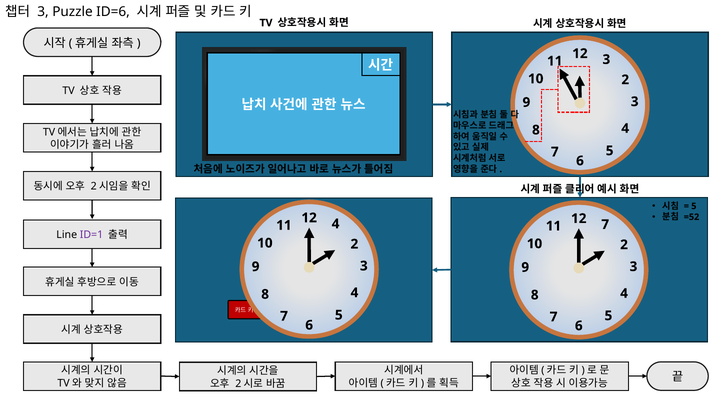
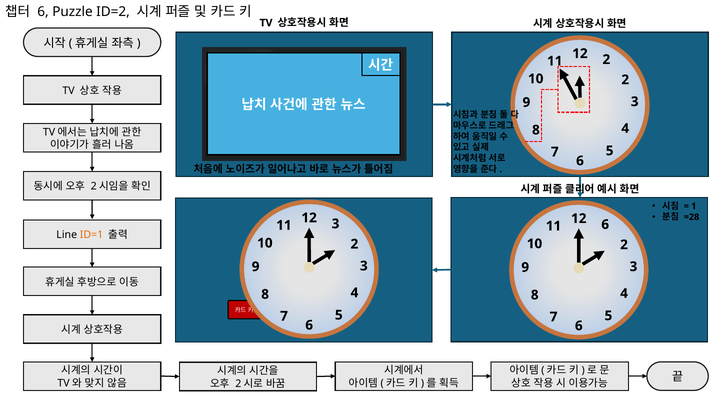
3 at (43, 12): 3 -> 6
ID=6: ID=6 -> ID=2
12 3: 3 -> 2
5 at (694, 206): 5 -> 1
=52: =52 -> =28
12 4: 4 -> 3
12 7: 7 -> 6
ID=1 colour: purple -> orange
